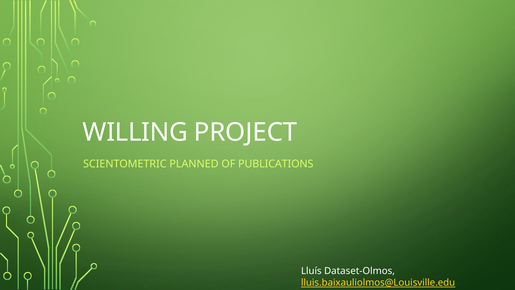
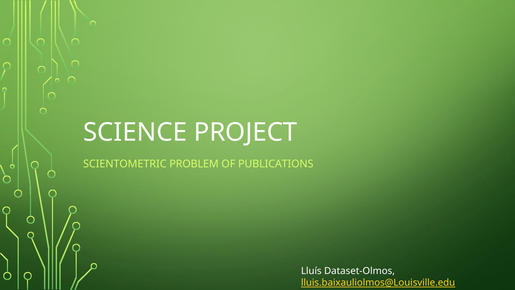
WILLING: WILLING -> SCIENCE
PLANNED: PLANNED -> PROBLEM
